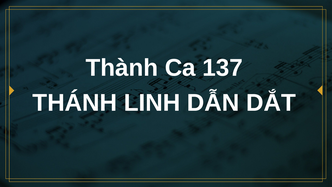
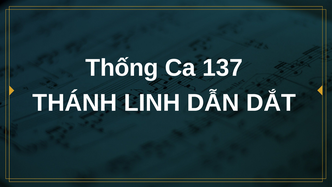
Thành: Thành -> Thống
